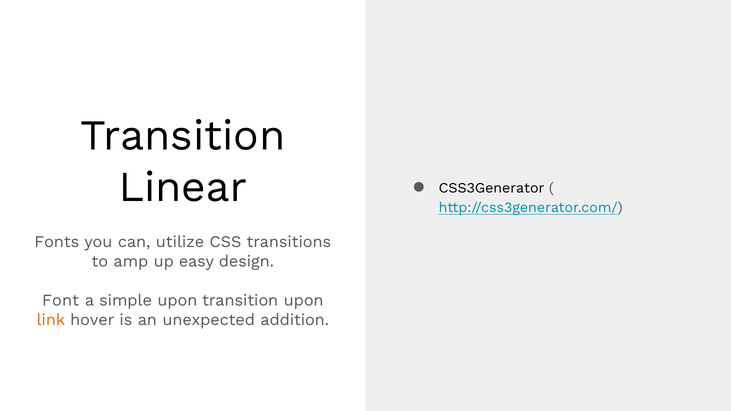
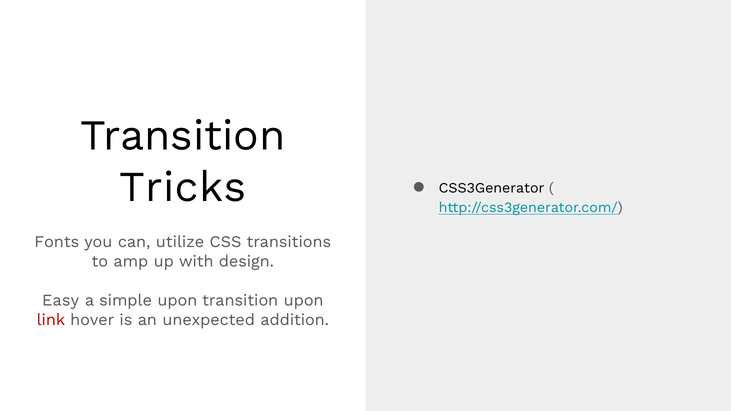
Linear: Linear -> Tricks
easy: easy -> with
Font: Font -> Easy
link colour: orange -> red
